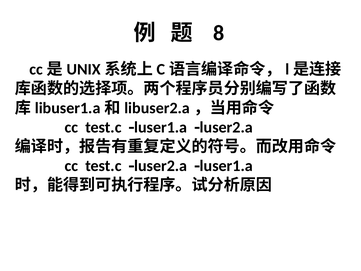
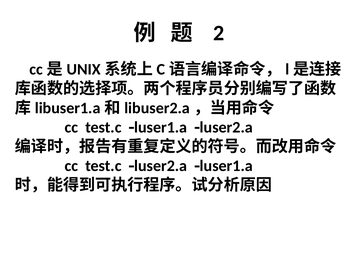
8: 8 -> 2
